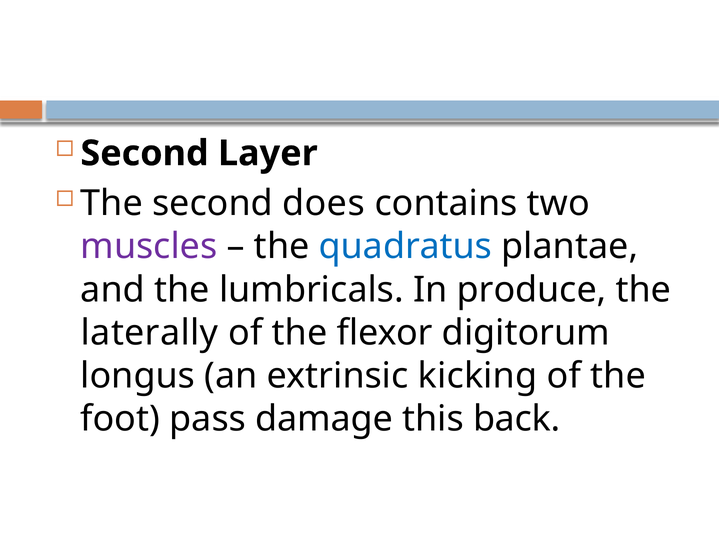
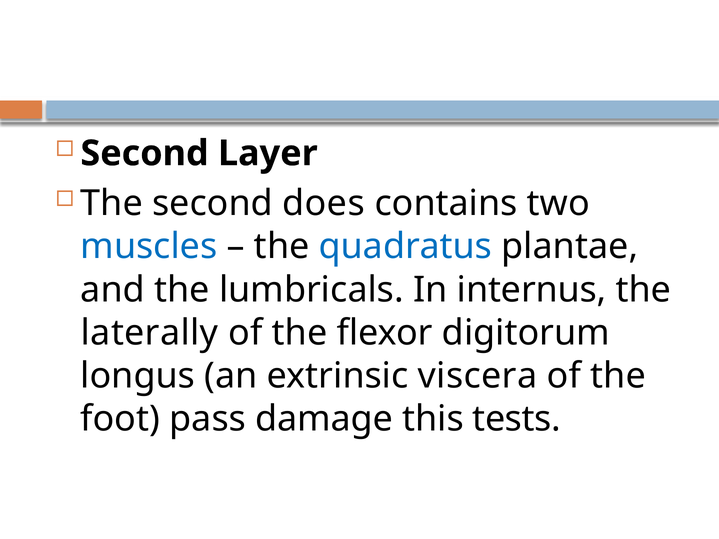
muscles colour: purple -> blue
produce: produce -> internus
kicking: kicking -> viscera
back: back -> tests
